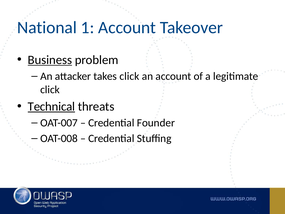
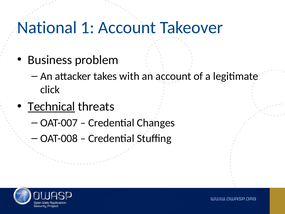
Business underline: present -> none
takes click: click -> with
Founder: Founder -> Changes
